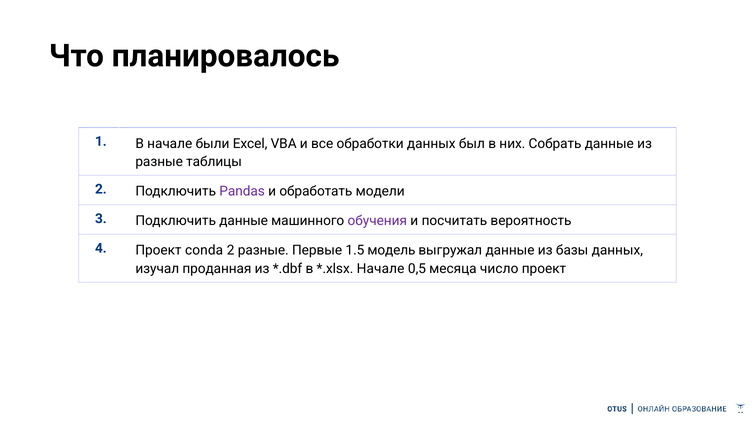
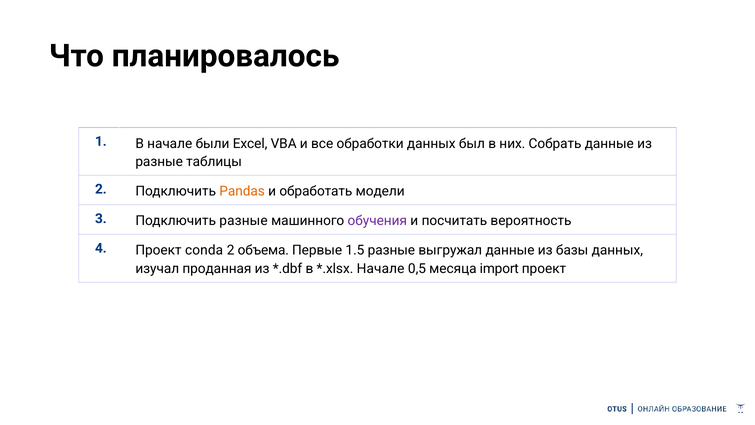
Pandas colour: purple -> orange
Подключить данные: данные -> разные
2 разные: разные -> объема
1.5 модель: модель -> разные
число: число -> import
